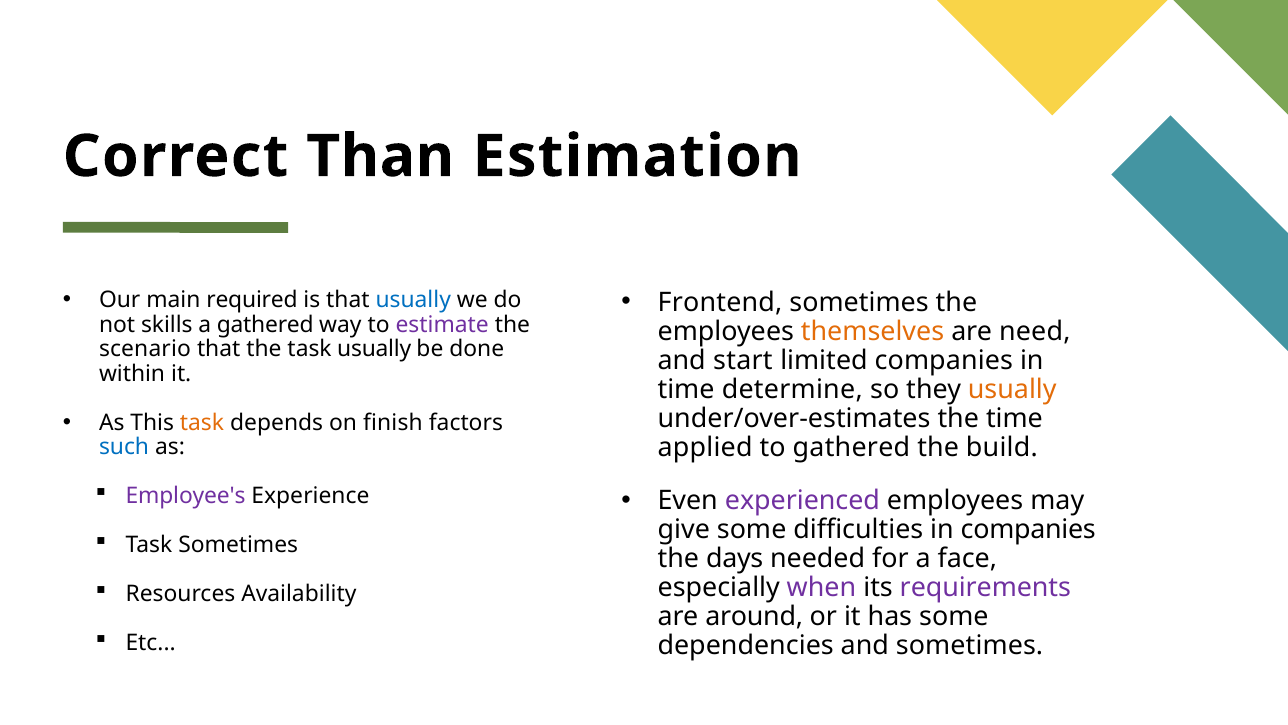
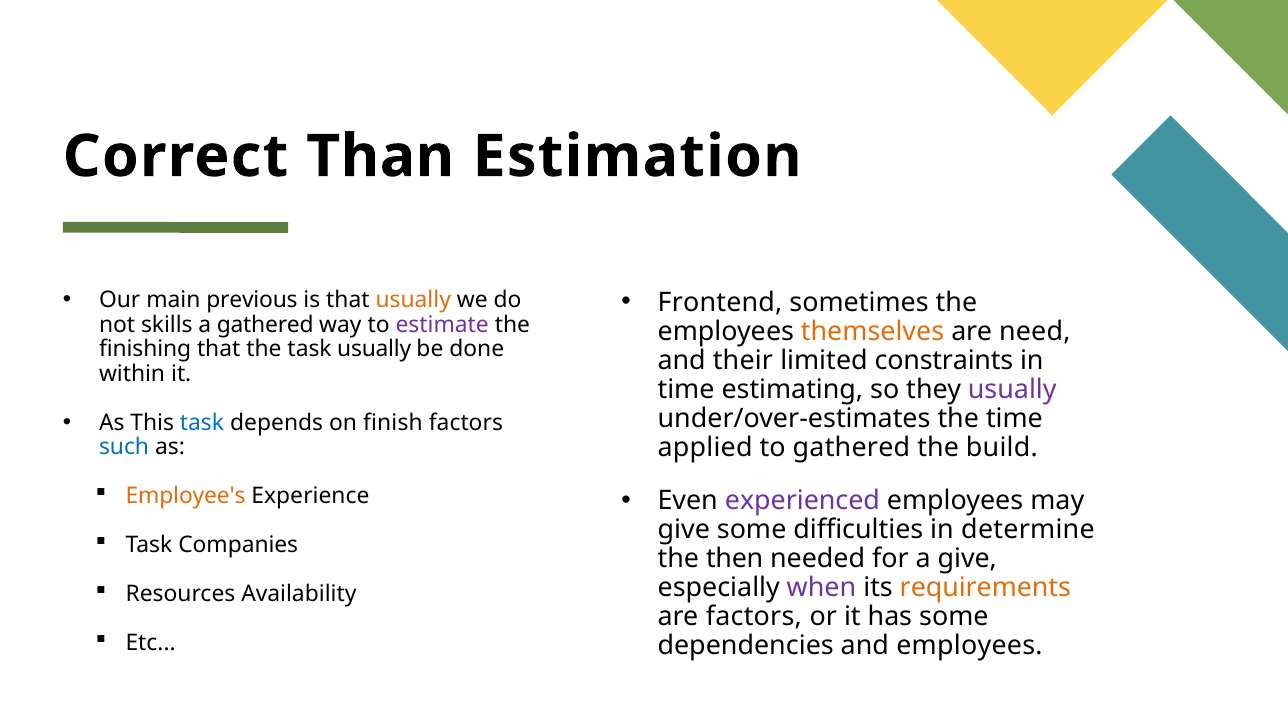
required: required -> previous
usually at (413, 300) colour: blue -> orange
scenario: scenario -> finishing
start: start -> their
limited companies: companies -> constraints
determine: determine -> estimating
usually at (1012, 389) colour: orange -> purple
task at (202, 422) colour: orange -> blue
Employee's colour: purple -> orange
in companies: companies -> determine
Task Sometimes: Sometimes -> Companies
days: days -> then
a face: face -> give
requirements colour: purple -> orange
are around: around -> factors
and sometimes: sometimes -> employees
